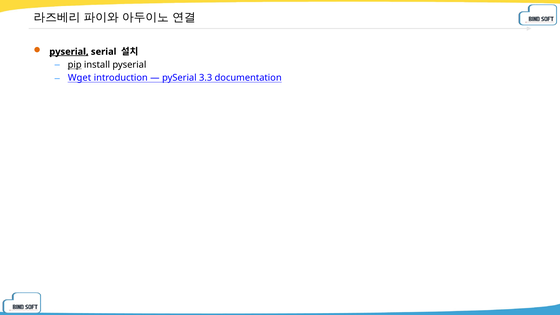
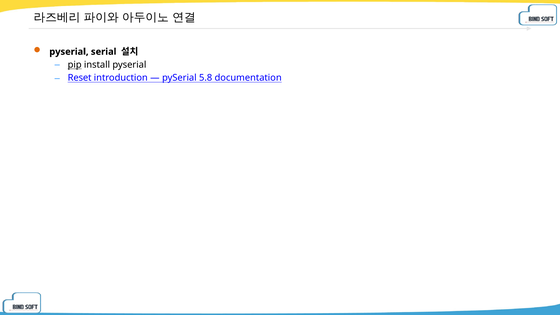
pyserial at (69, 52) underline: present -> none
Wget: Wget -> Reset
3.3: 3.3 -> 5.8
